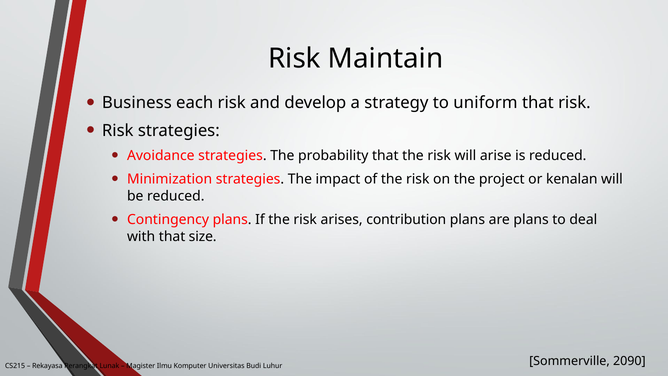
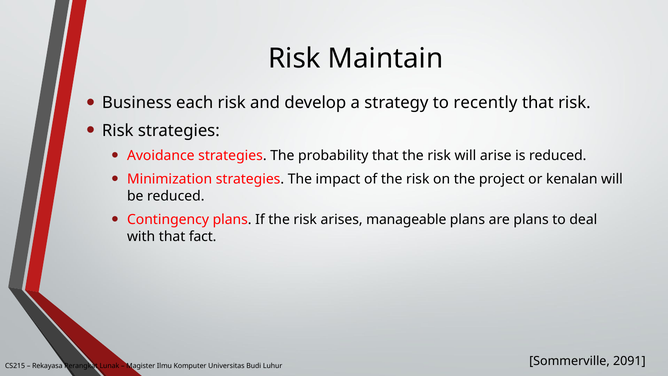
uniform: uniform -> recently
contribution: contribution -> manageable
size: size -> fact
2090: 2090 -> 2091
